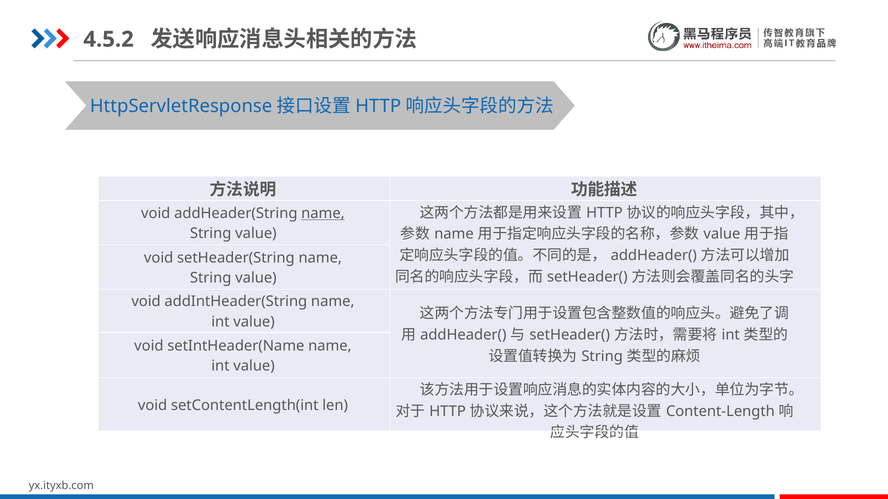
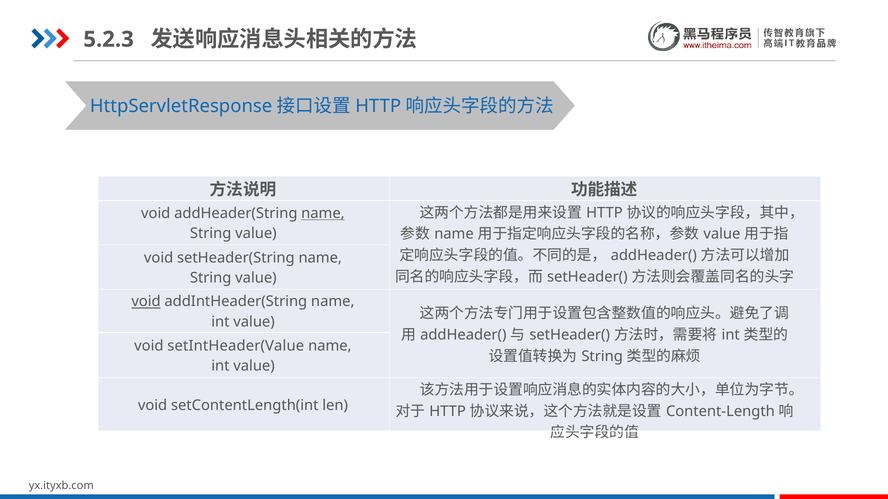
4.5.2: 4.5.2 -> 5.2.3
void at (146, 302) underline: none -> present
setIntHeader(Name: setIntHeader(Name -> setIntHeader(Value
